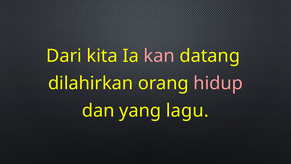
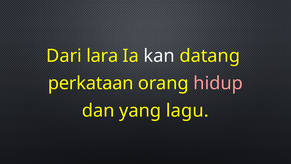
kita: kita -> lara
kan colour: pink -> white
dilahirkan: dilahirkan -> perkataan
